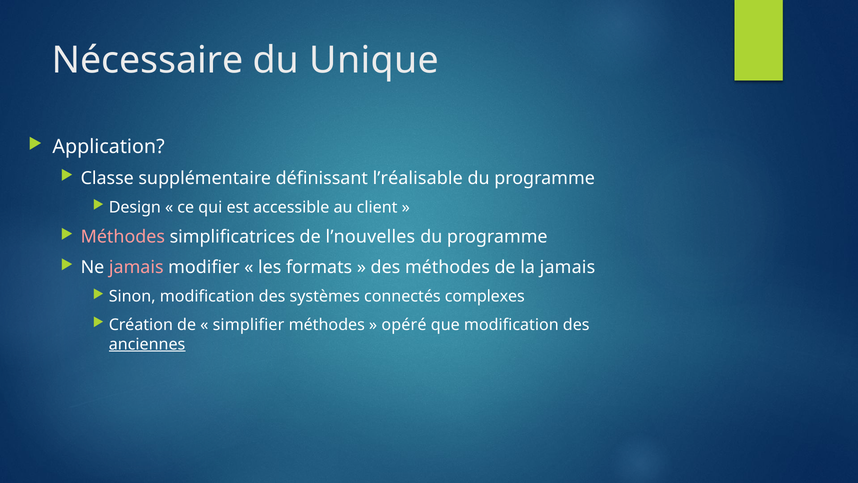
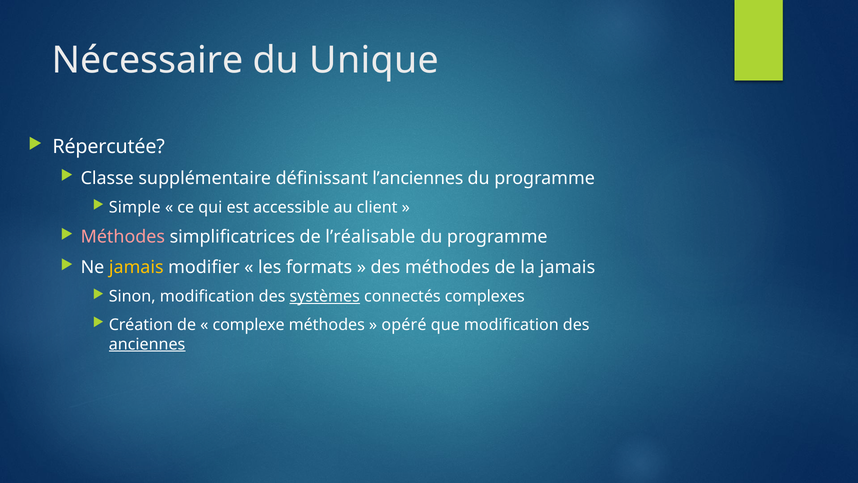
Application: Application -> Répercutée
l’réalisable: l’réalisable -> l’anciennes
Design: Design -> Simple
l’nouvelles: l’nouvelles -> l’réalisable
jamais at (136, 267) colour: pink -> yellow
systèmes underline: none -> present
simplifier: simplifier -> complexe
